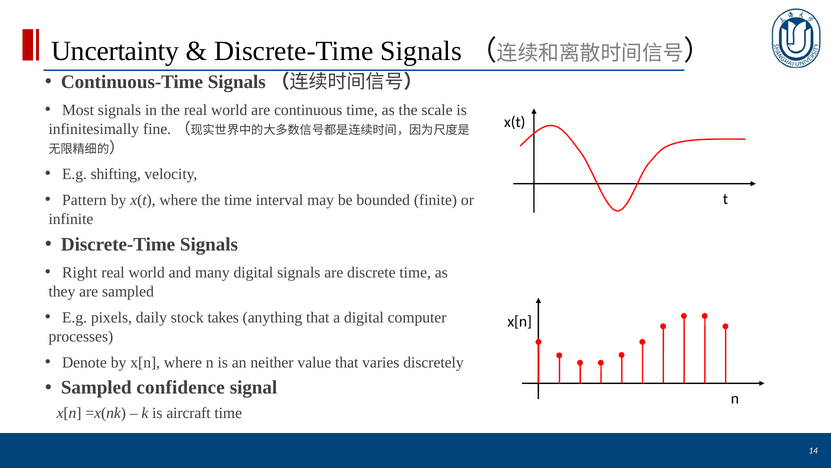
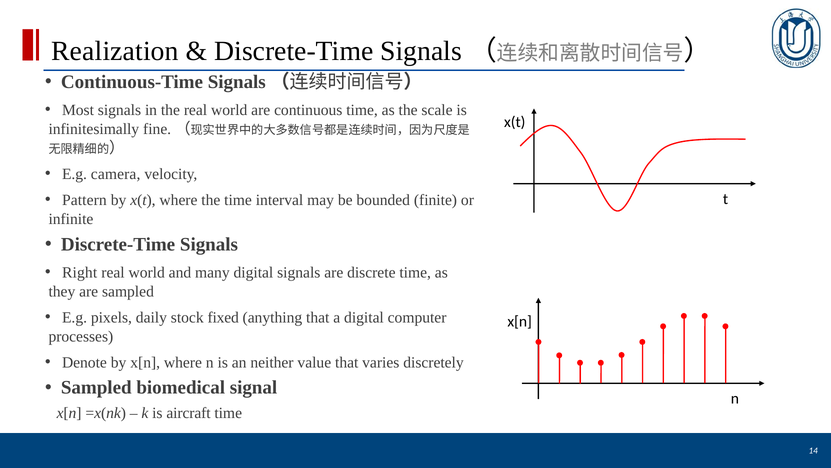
Uncertainty: Uncertainty -> Realization
shifting: shifting -> camera
takes: takes -> fixed
confidence: confidence -> biomedical
